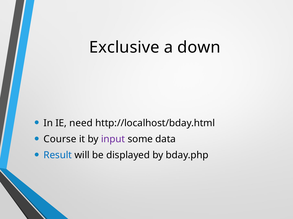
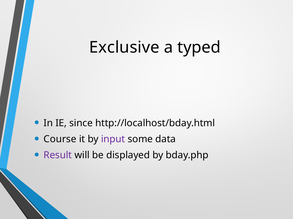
down: down -> typed
need: need -> since
Result colour: blue -> purple
